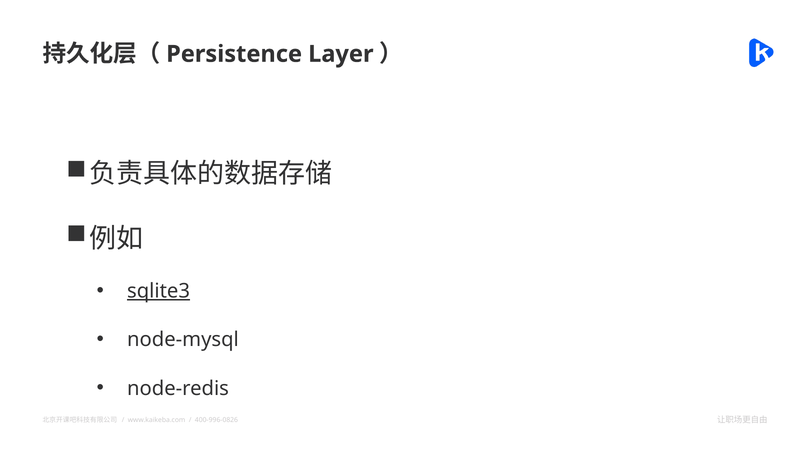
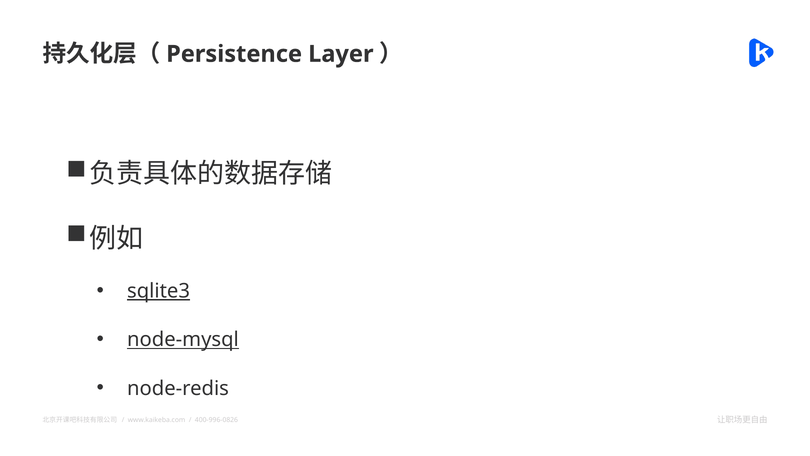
node-mysql underline: none -> present
